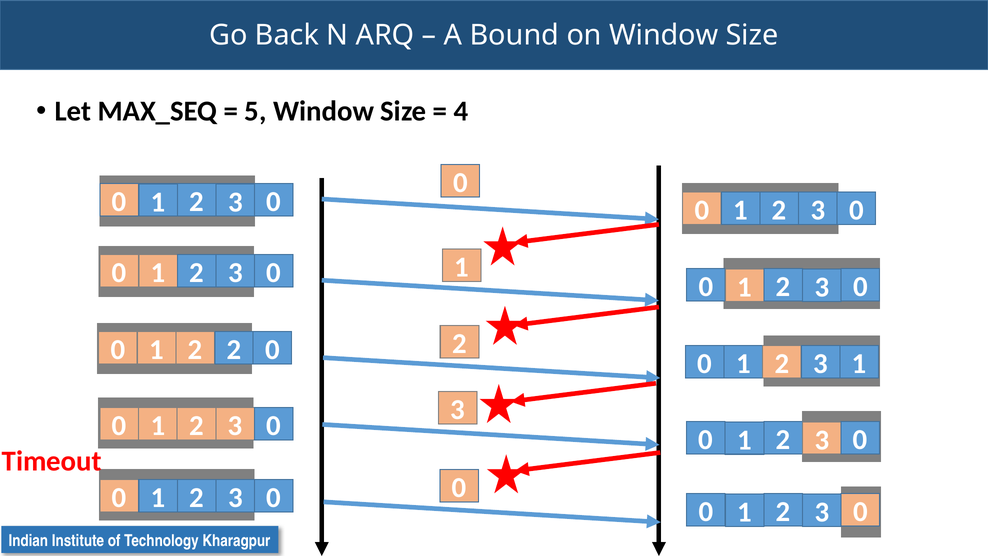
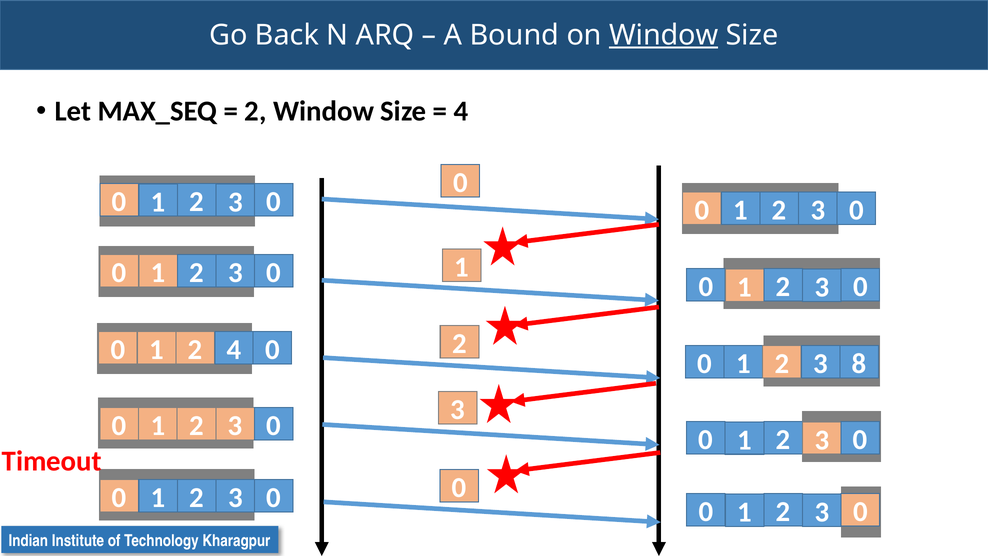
Window at (664, 35) underline: none -> present
5 at (256, 111): 5 -> 2
2 2: 2 -> 4
3 1: 1 -> 8
